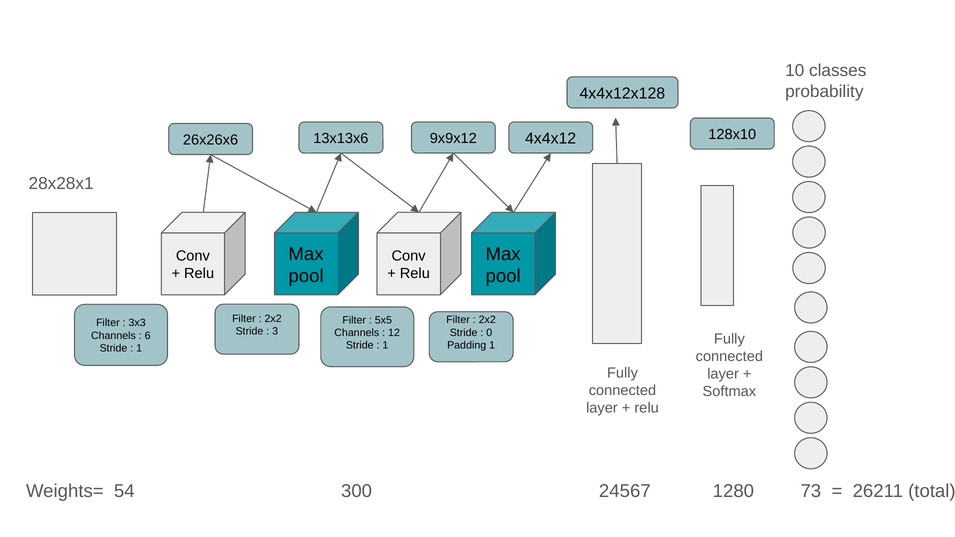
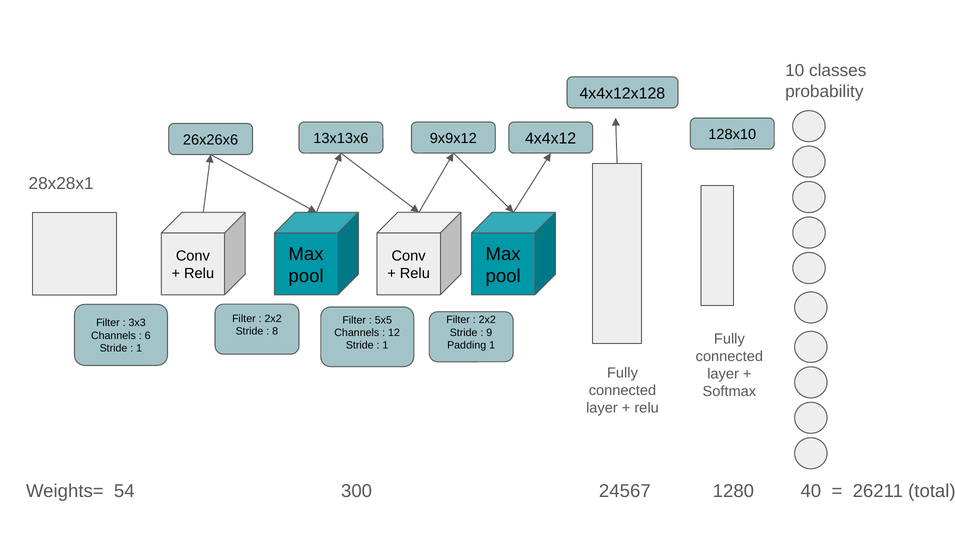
3: 3 -> 8
0: 0 -> 9
73: 73 -> 40
